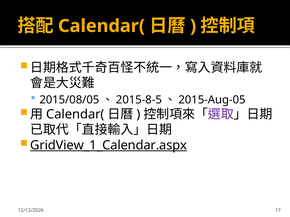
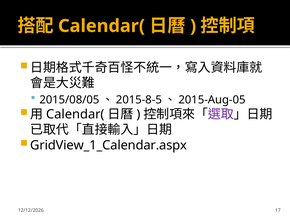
GridView_1_Calendar.aspx underline: present -> none
